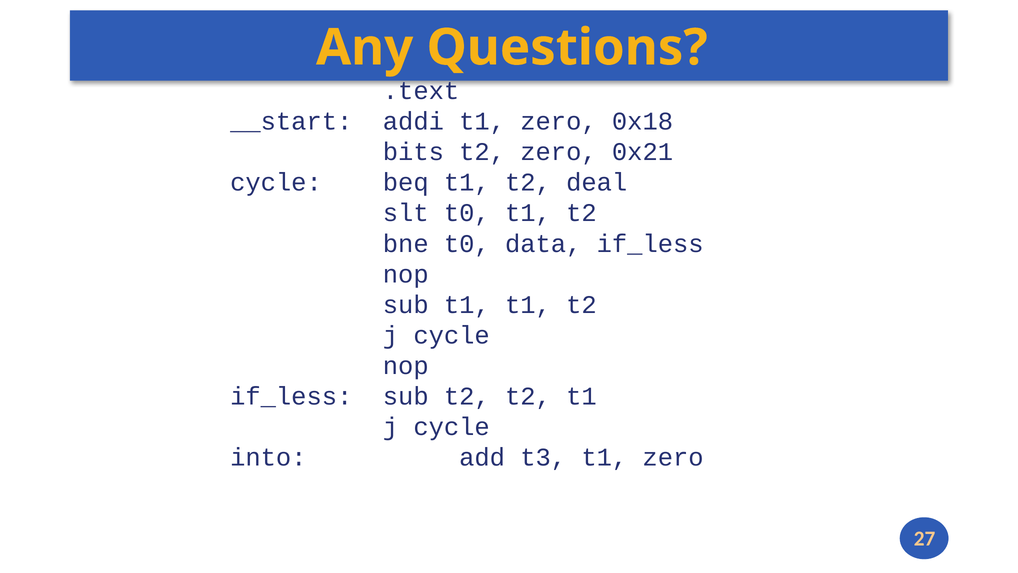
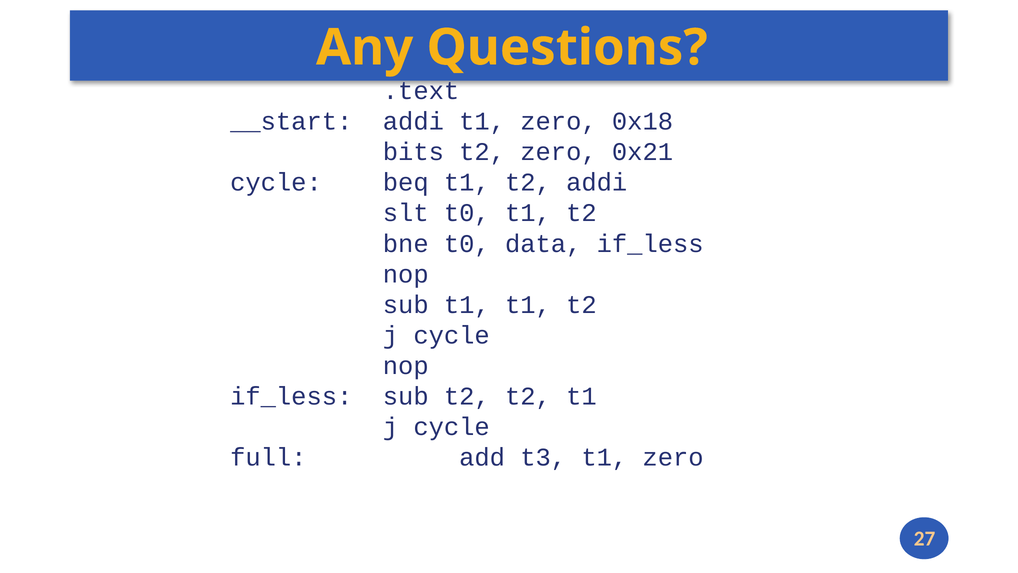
t2 deal: deal -> addi
into: into -> full
